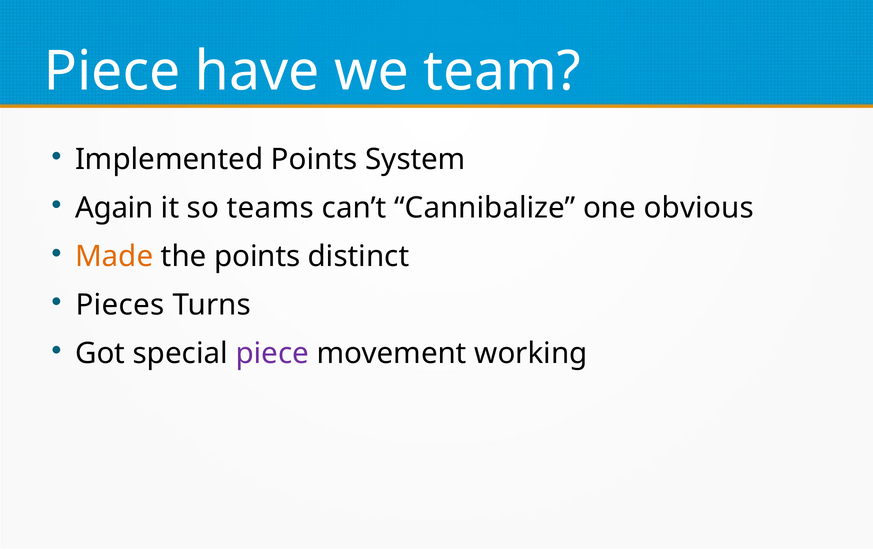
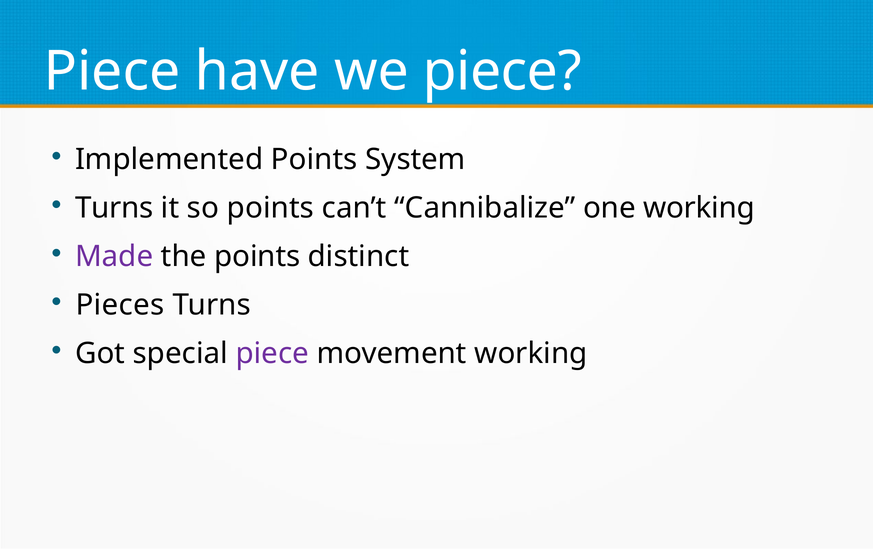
we team: team -> piece
Again at (114, 208): Again -> Turns
so teams: teams -> points
one obvious: obvious -> working
Made colour: orange -> purple
